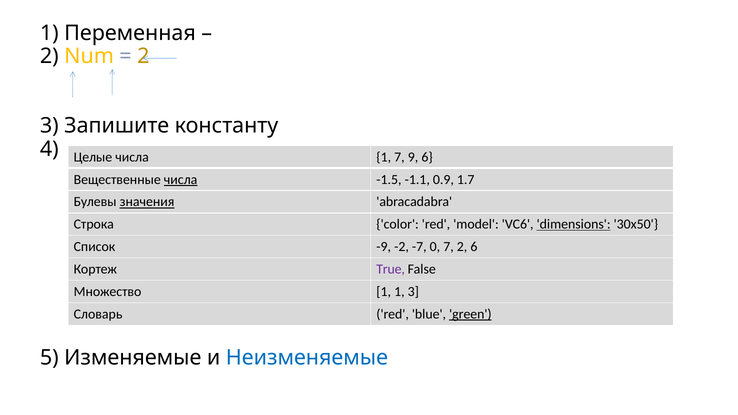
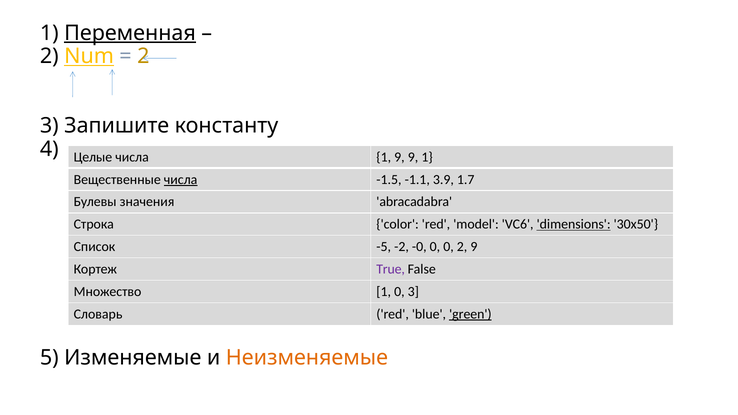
Переменная underline: none -> present
Num underline: none -> present
1 7: 7 -> 9
9 6: 6 -> 1
0.9: 0.9 -> 3.9
значения underline: present -> none
-9: -9 -> -5
-7: -7 -> -0
0 7: 7 -> 0
2 6: 6 -> 9
1 1: 1 -> 0
Неизменяемые colour: blue -> orange
